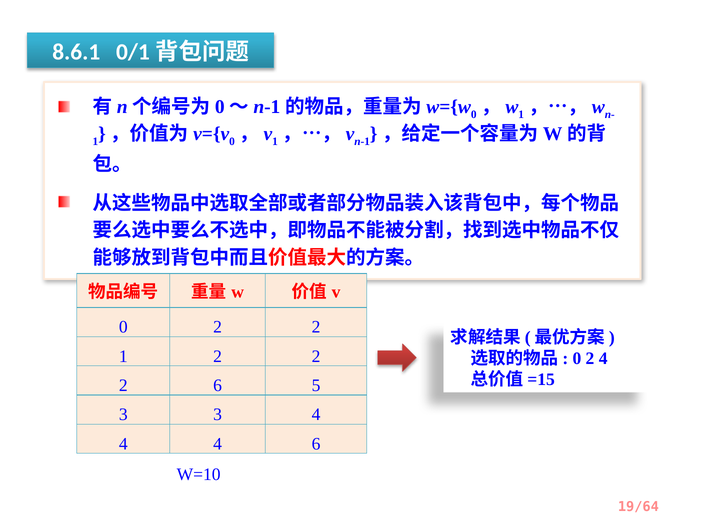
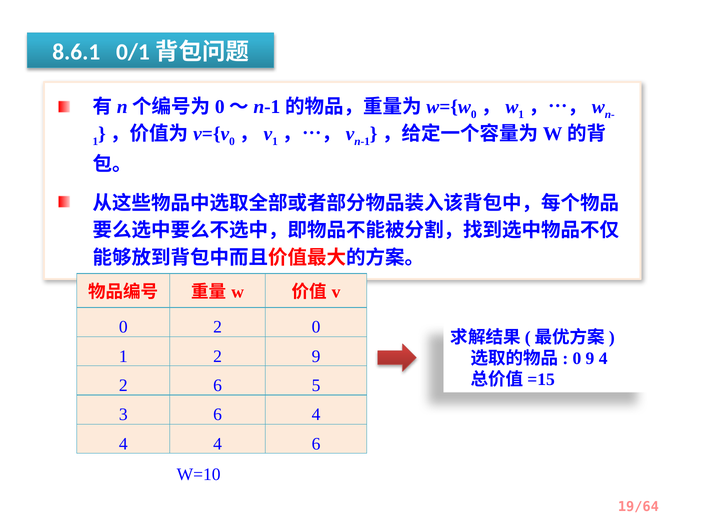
0 2 2: 2 -> 0
1 2 2: 2 -> 9
2 at (590, 359): 2 -> 9
3 3: 3 -> 6
